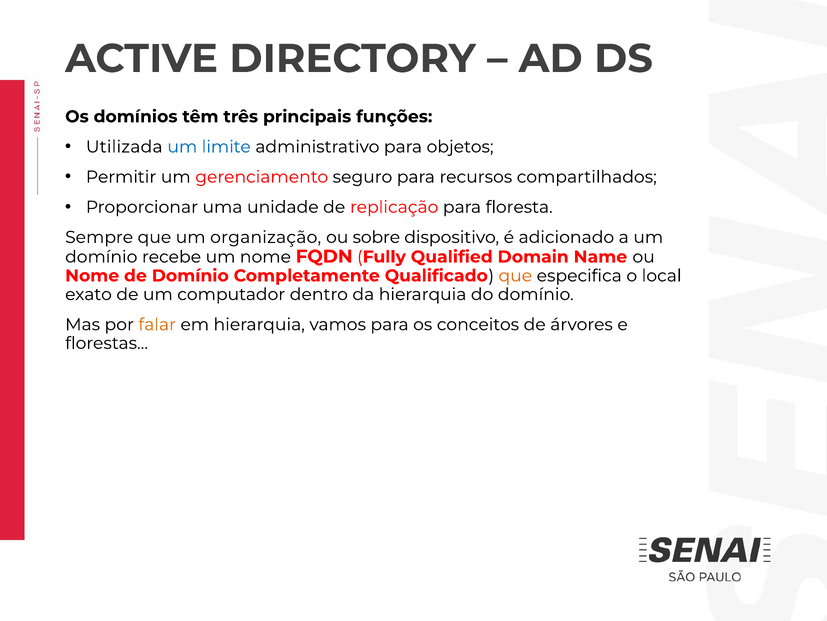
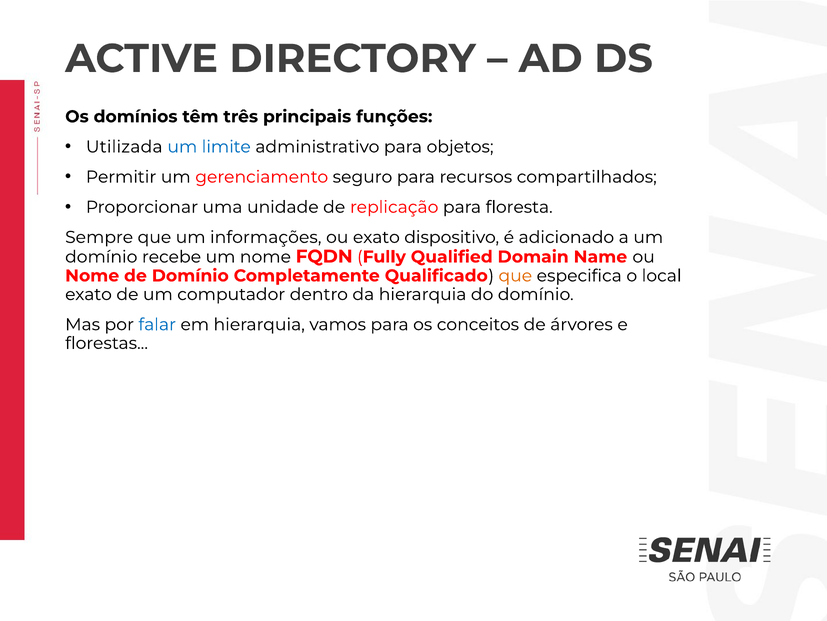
organização: organização -> informações
ou sobre: sobre -> exato
falar colour: orange -> blue
